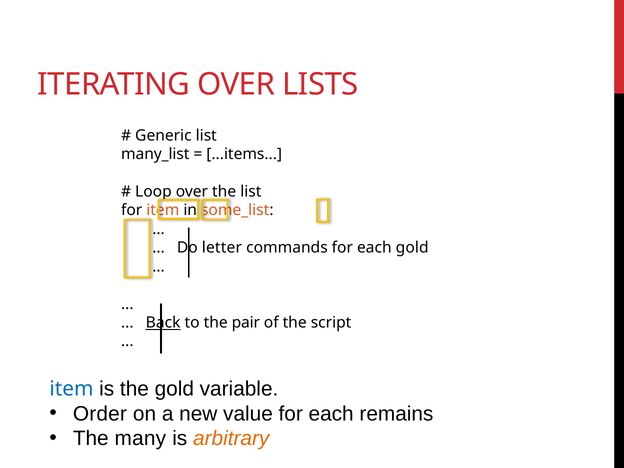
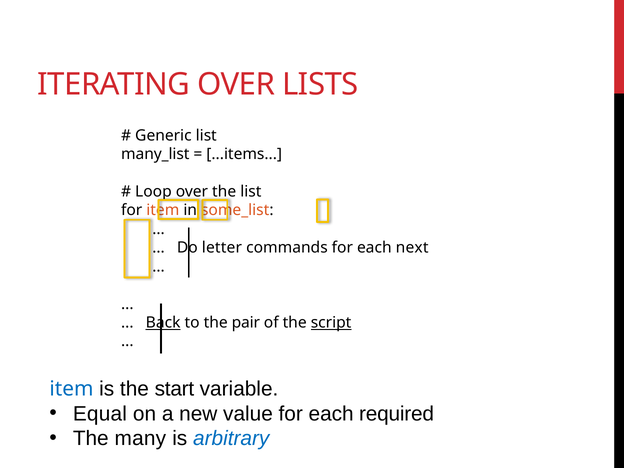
each gold: gold -> next
script underline: none -> present
the gold: gold -> start
Order: Order -> Equal
remains: remains -> required
arbitrary colour: orange -> blue
